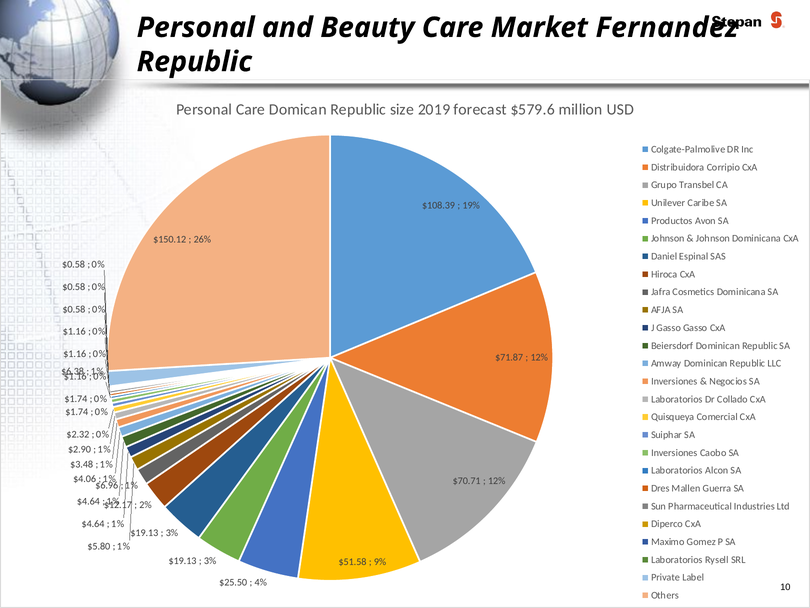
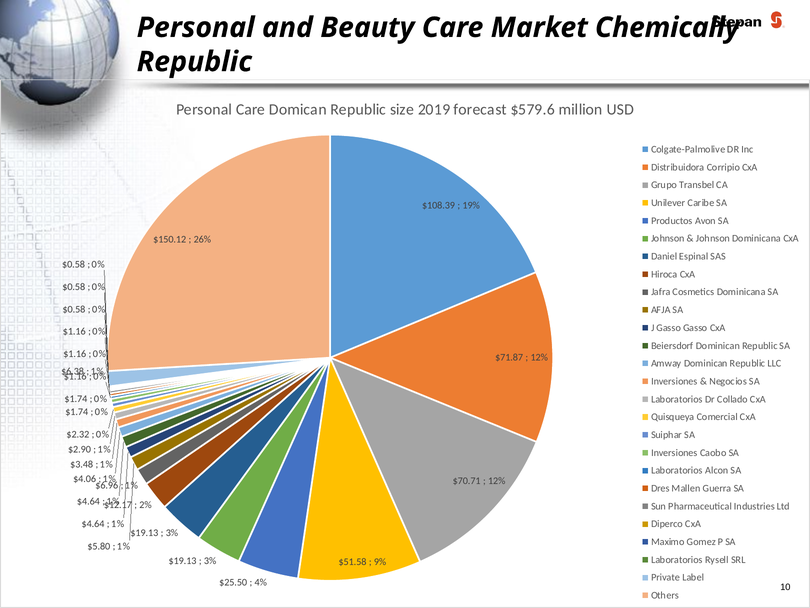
Fernandez: Fernandez -> Chemically
